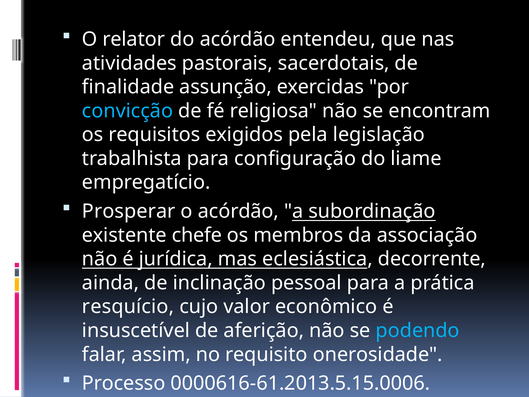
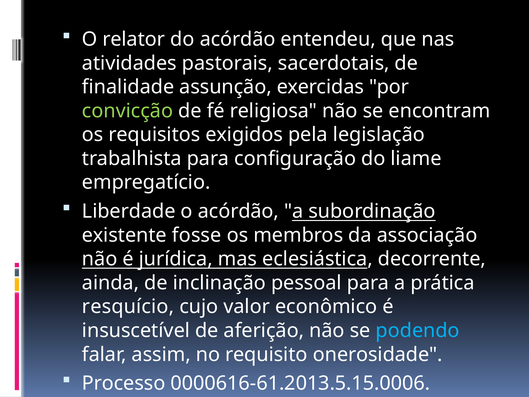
convicção colour: light blue -> light green
Prosperar: Prosperar -> Liberdade
chefe: chefe -> fosse
